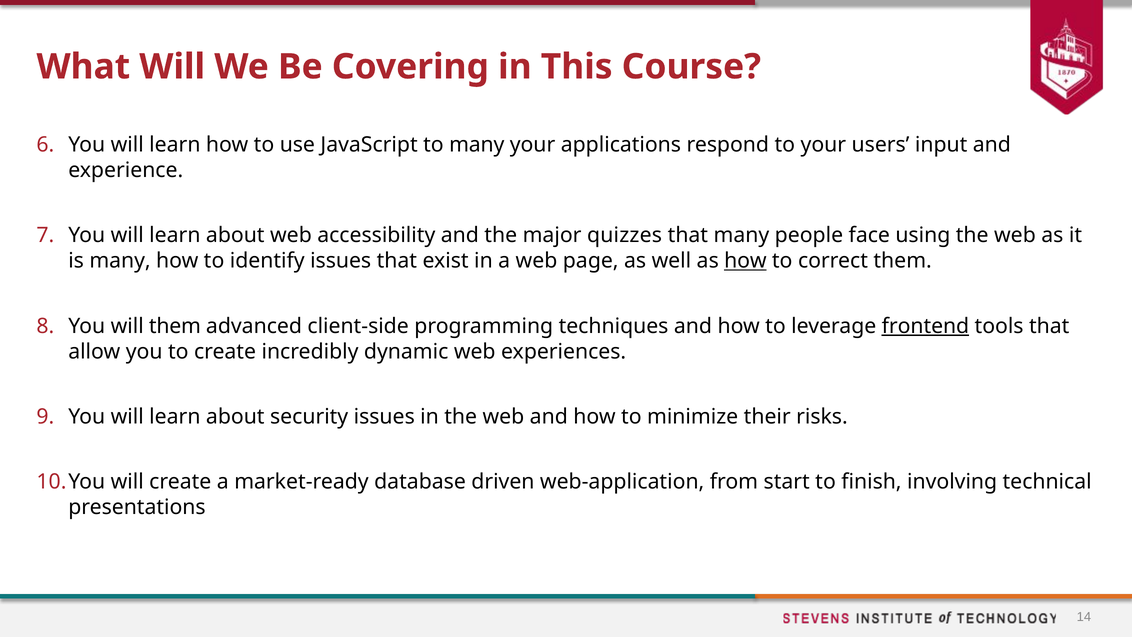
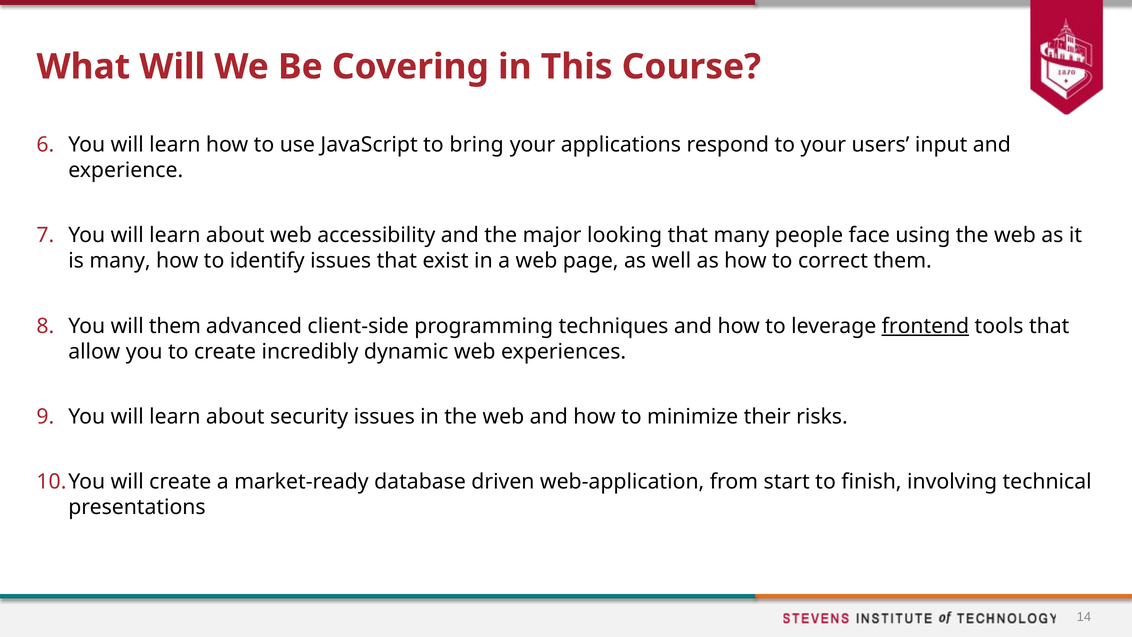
to many: many -> bring
quizzes: quizzes -> looking
how at (745, 261) underline: present -> none
